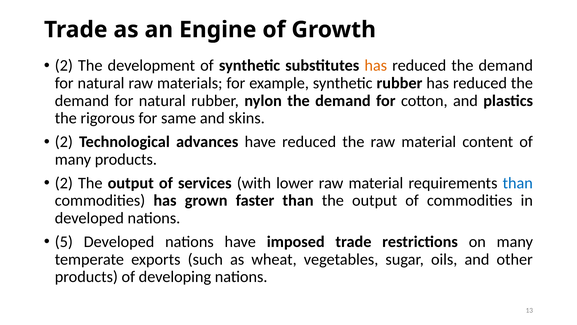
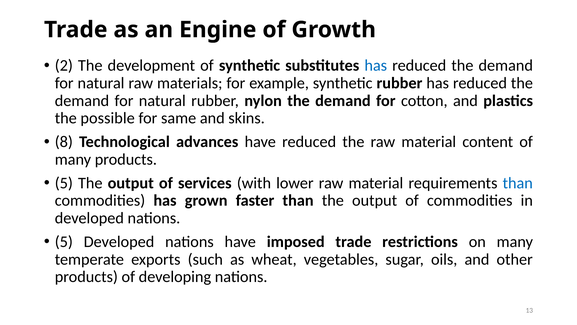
has at (376, 65) colour: orange -> blue
rigorous: rigorous -> possible
2 at (64, 142): 2 -> 8
2 at (64, 183): 2 -> 5
